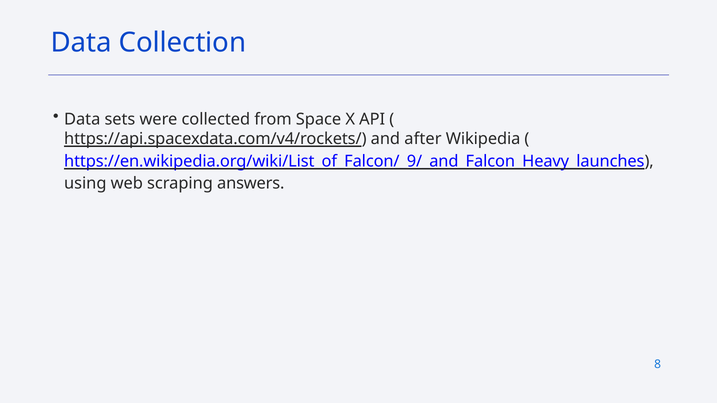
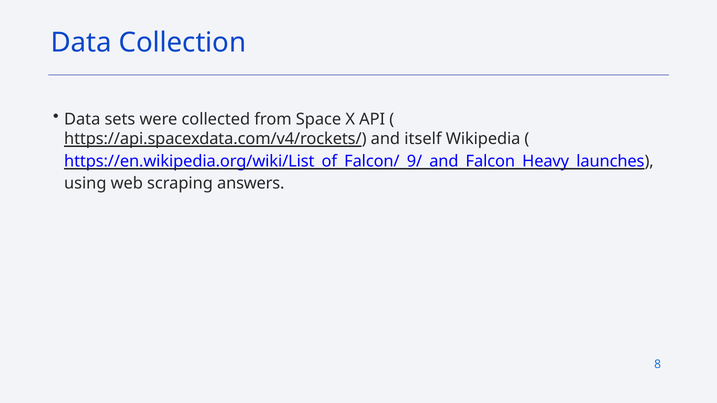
after: after -> itself
